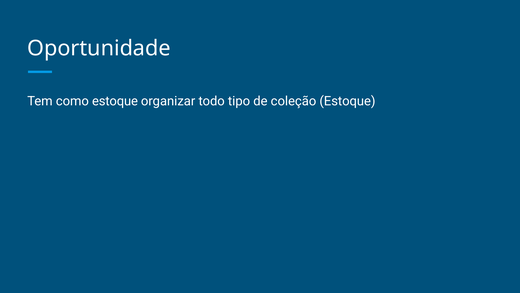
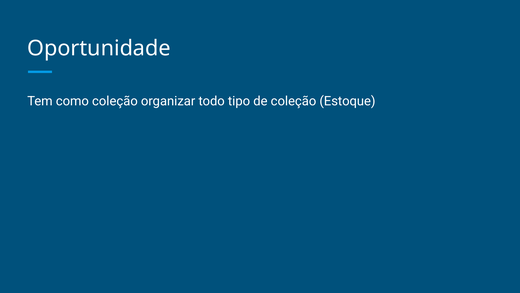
como estoque: estoque -> coleção
